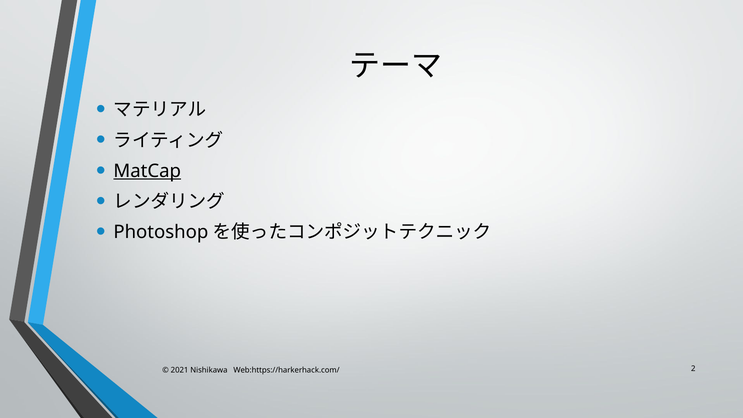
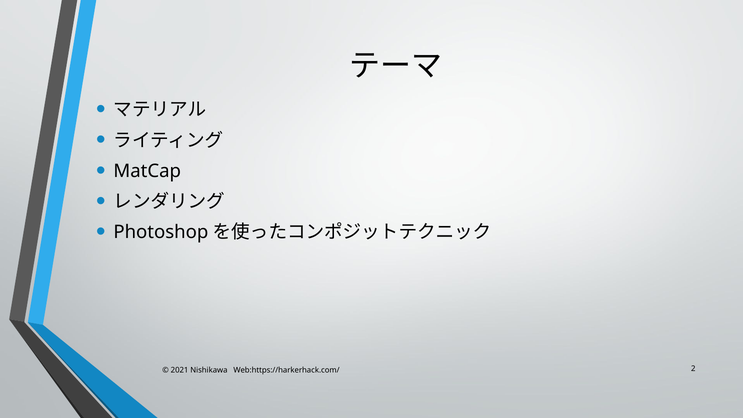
MatCap underline: present -> none
